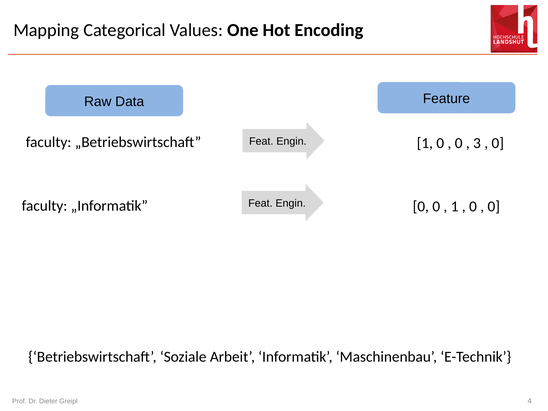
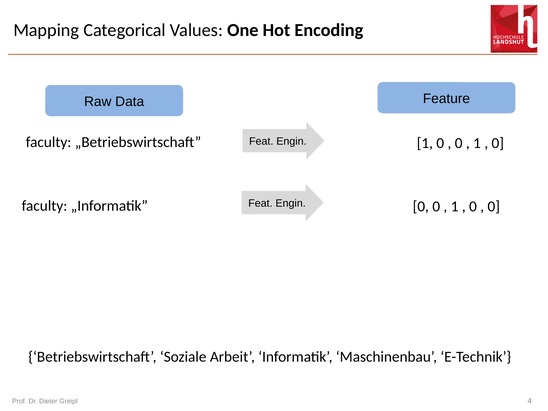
3 at (477, 143): 3 -> 1
